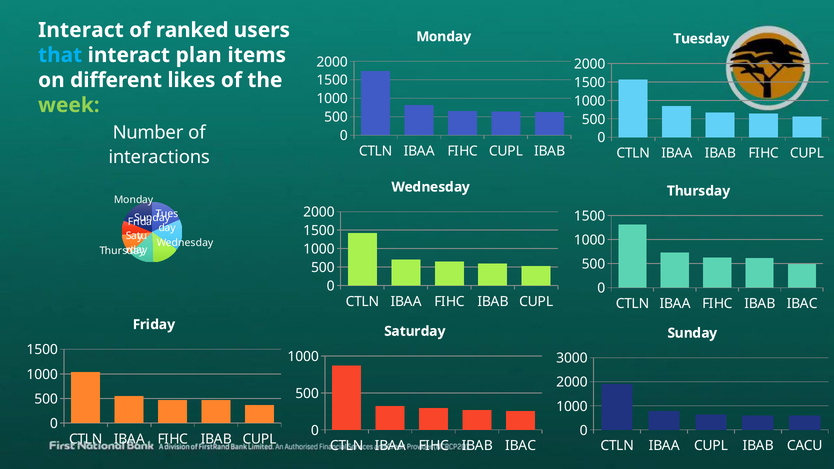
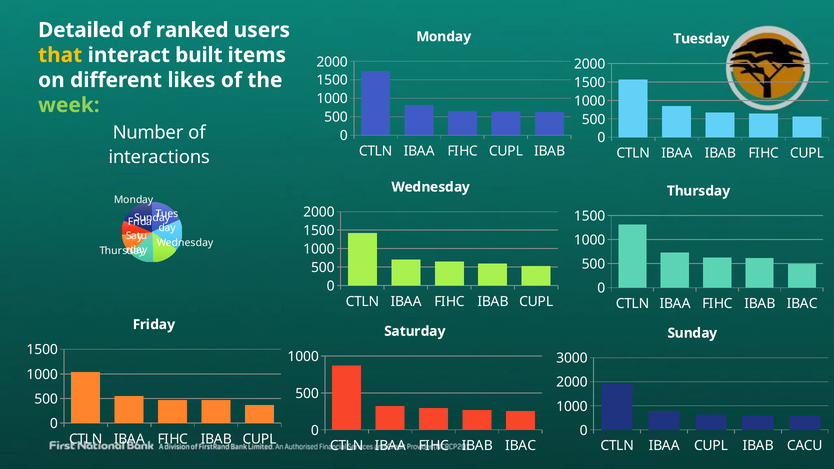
Interact at (81, 30): Interact -> Detailed
that colour: light blue -> yellow
plan: plan -> built
